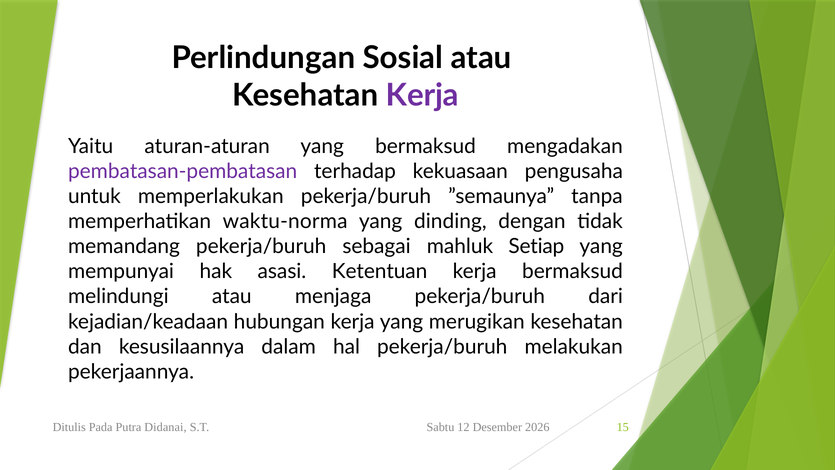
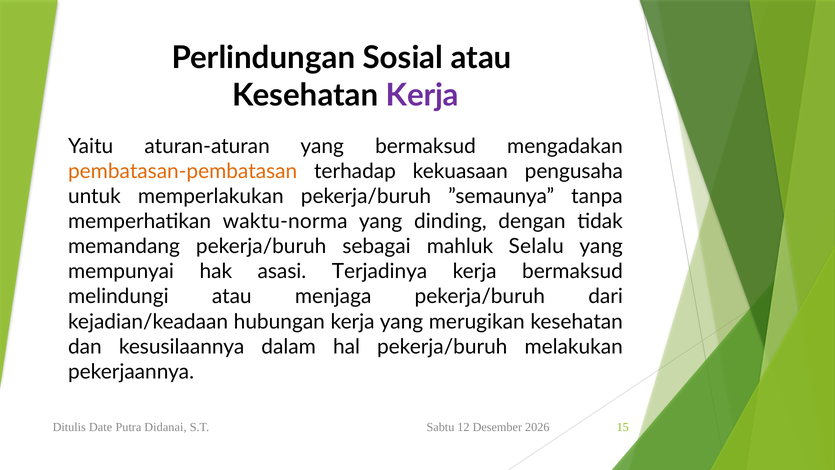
pembatasan-pembatasan colour: purple -> orange
Setiap: Setiap -> Selalu
Ketentuan: Ketentuan -> Terjadinya
Pada: Pada -> Date
